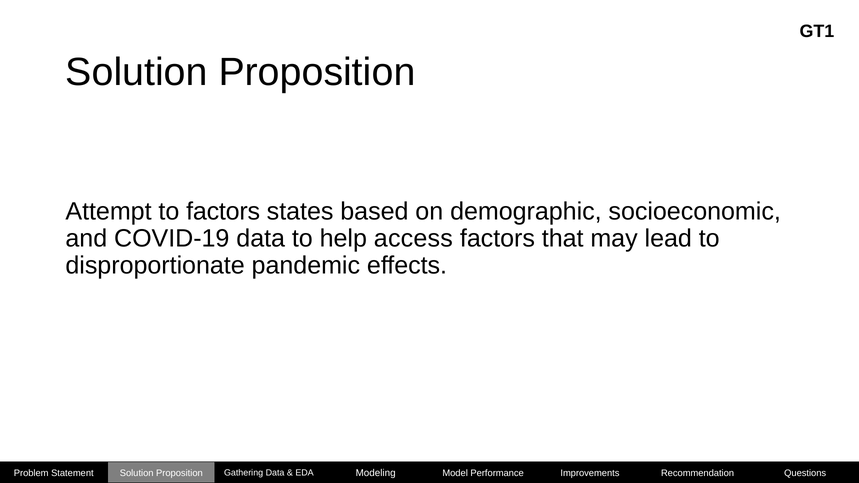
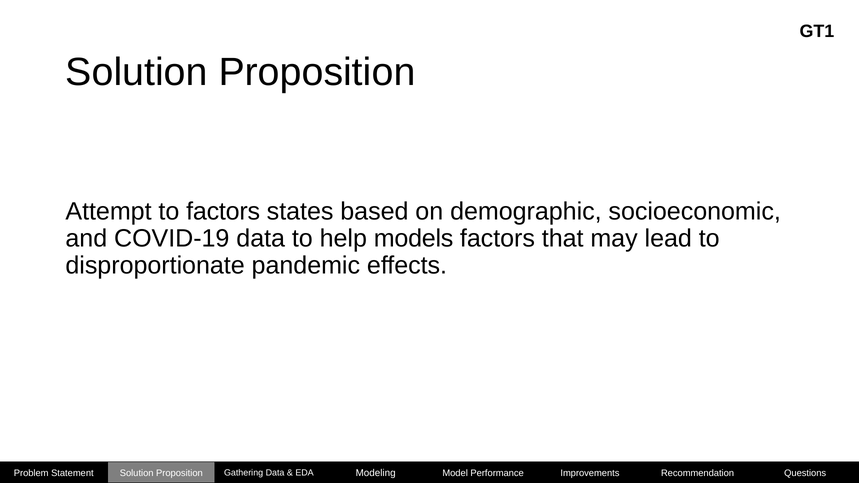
access: access -> models
